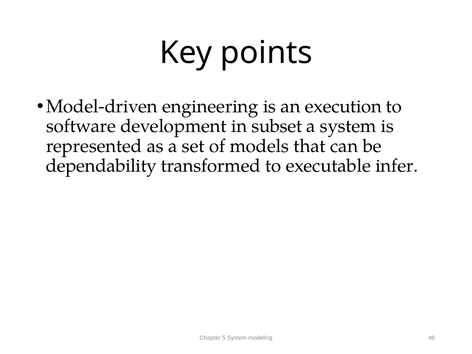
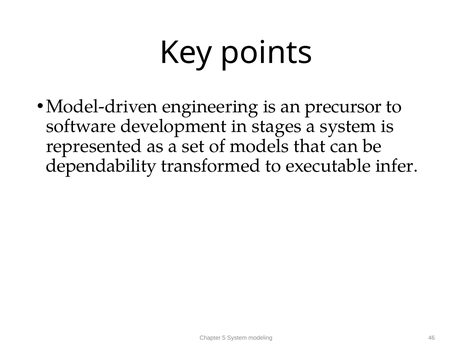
execution: execution -> precursor
subset: subset -> stages
